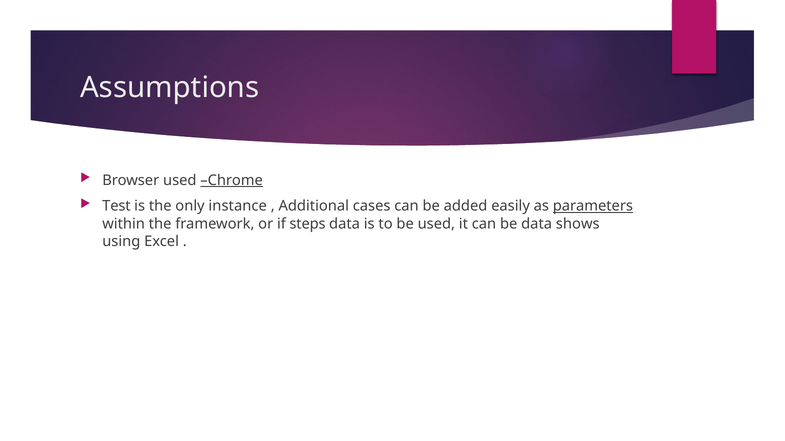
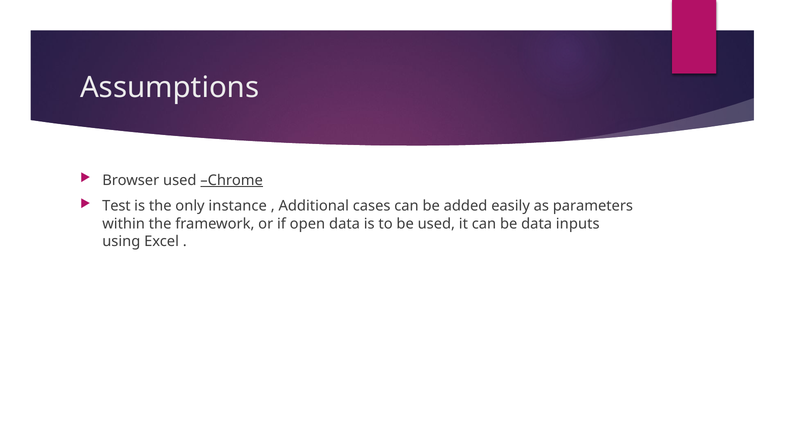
parameters underline: present -> none
steps: steps -> open
shows: shows -> inputs
